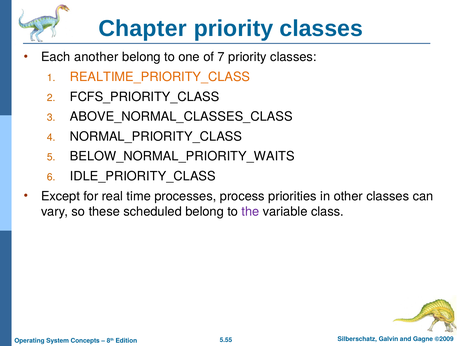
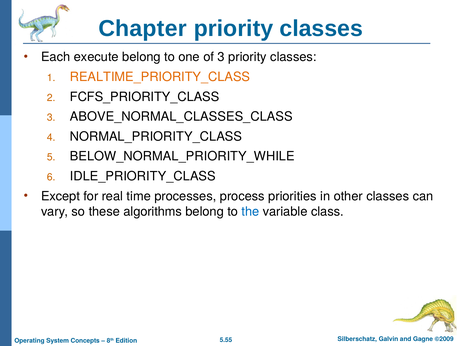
another: another -> execute
of 7: 7 -> 3
BELOW_NORMAL_PRIORITY_WAITS: BELOW_NORMAL_PRIORITY_WAITS -> BELOW_NORMAL_PRIORITY_WHILE
scheduled: scheduled -> algorithms
the colour: purple -> blue
